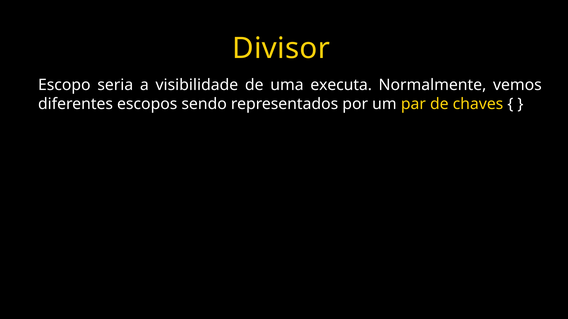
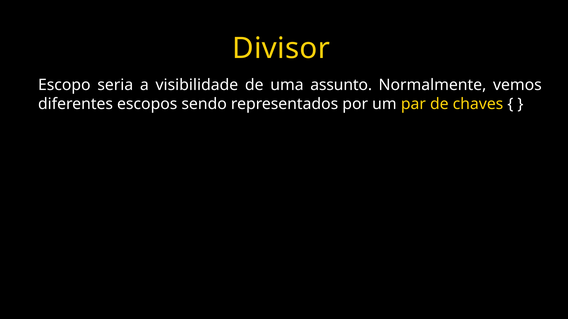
executa: executa -> assunto
